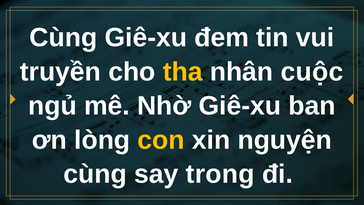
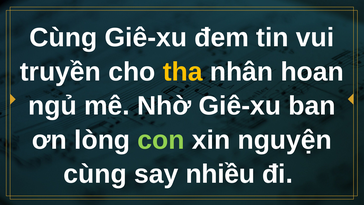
cuộc: cuộc -> hoan
con colour: yellow -> light green
trong: trong -> nhiều
